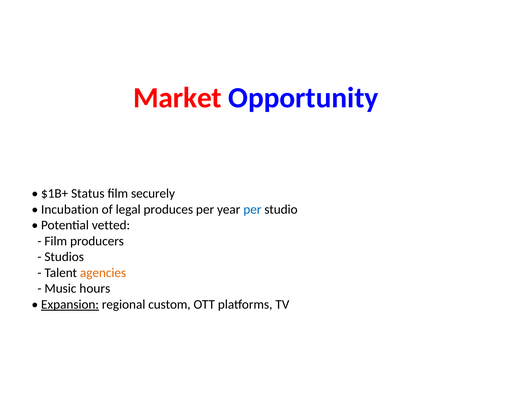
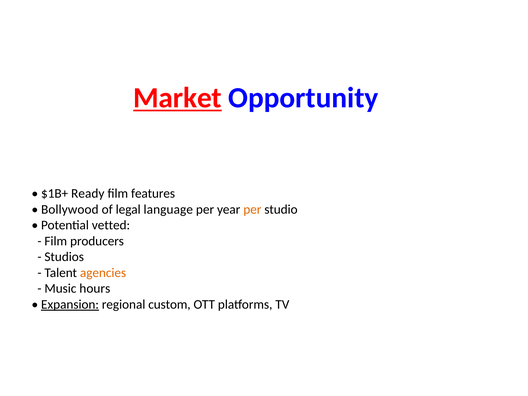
Market underline: none -> present
Status: Status -> Ready
securely: securely -> features
Incubation: Incubation -> Bollywood
produces: produces -> language
per at (252, 209) colour: blue -> orange
